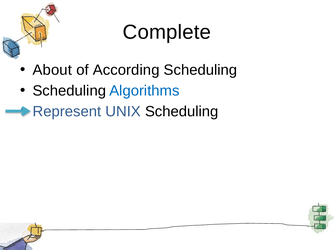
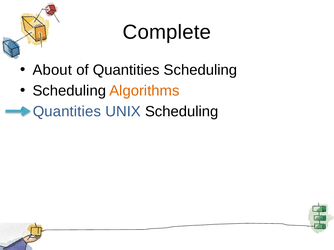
of According: According -> Quantities
Algorithms colour: blue -> orange
Represent at (67, 112): Represent -> Quantities
